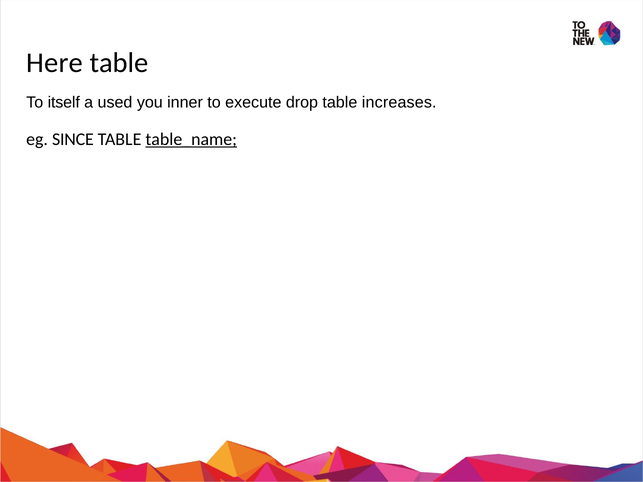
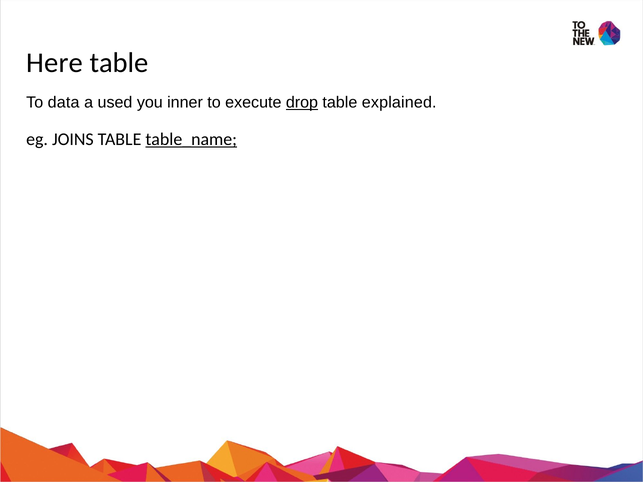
itself: itself -> data
drop underline: none -> present
increases: increases -> explained
SINCE: SINCE -> JOINS
